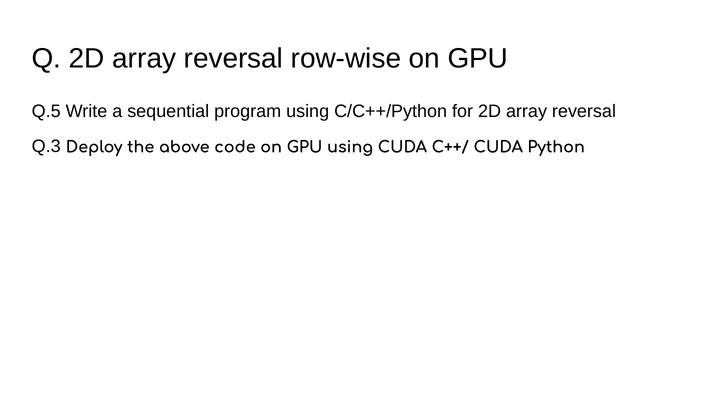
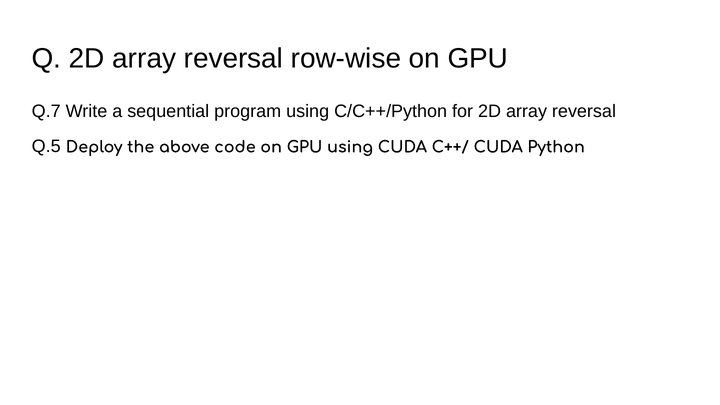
Q.5: Q.5 -> Q.7
Q.3: Q.3 -> Q.5
